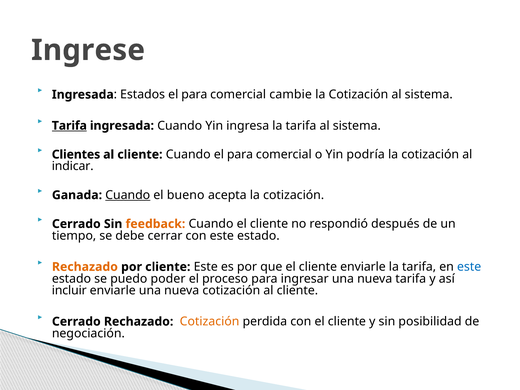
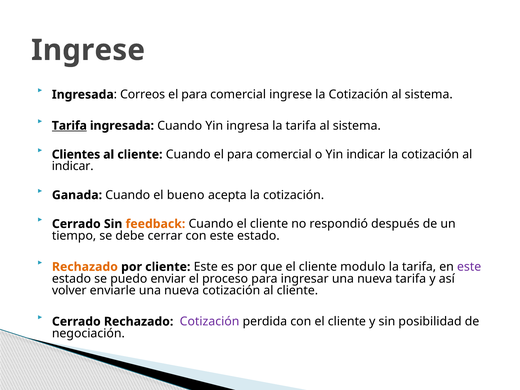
Estados: Estados -> Correos
comercial cambie: cambie -> ingrese
Yin podría: podría -> indicar
Cuando at (128, 195) underline: present -> none
cliente enviarle: enviarle -> modulo
este at (469, 267) colour: blue -> purple
poder: poder -> enviar
incluir: incluir -> volver
Cotización at (210, 322) colour: orange -> purple
